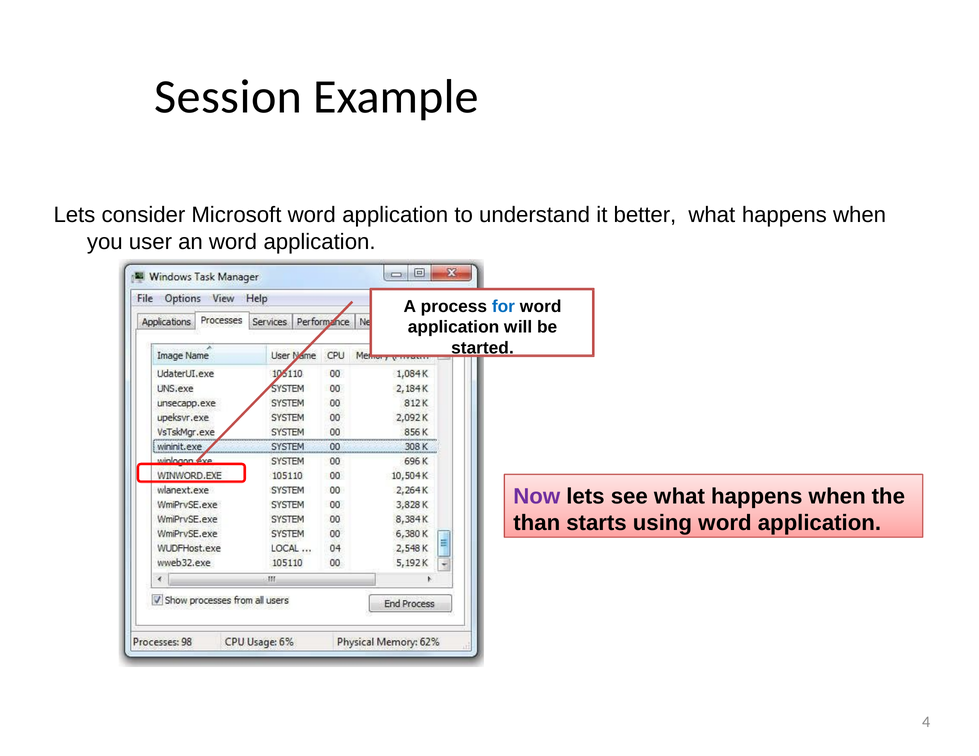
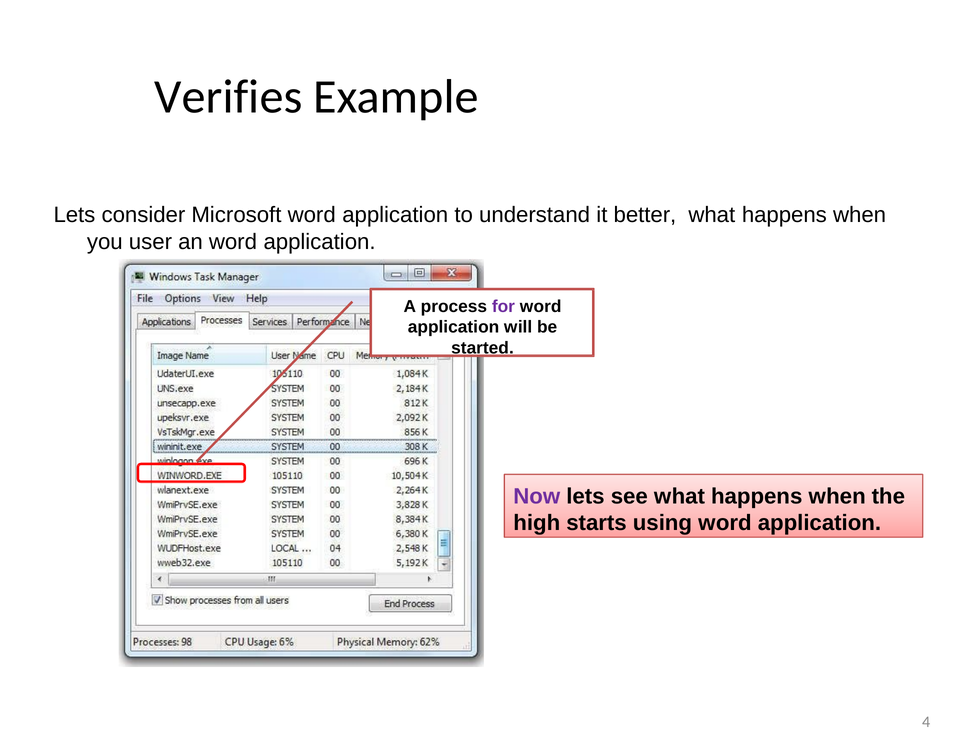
Session: Session -> Verifies
for colour: blue -> purple
than: than -> high
